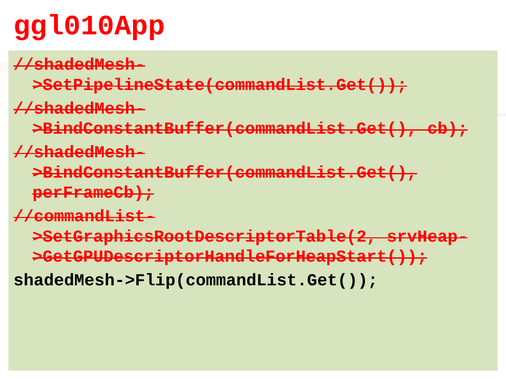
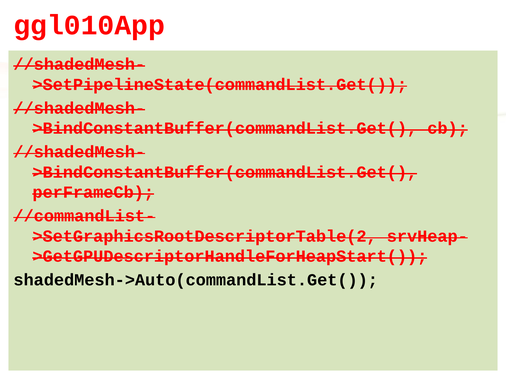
shadedMesh->Flip(commandList.Get(: shadedMesh->Flip(commandList.Get( -> shadedMesh->Auto(commandList.Get(
